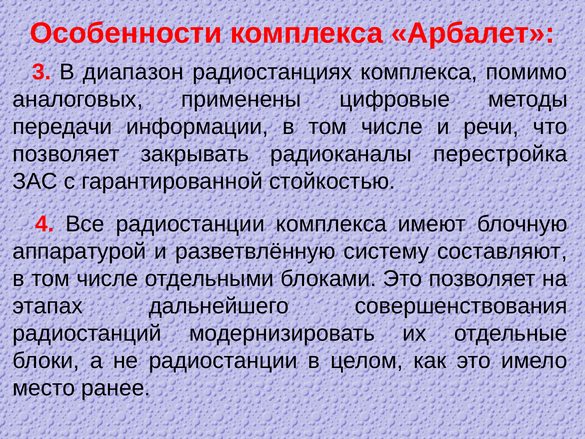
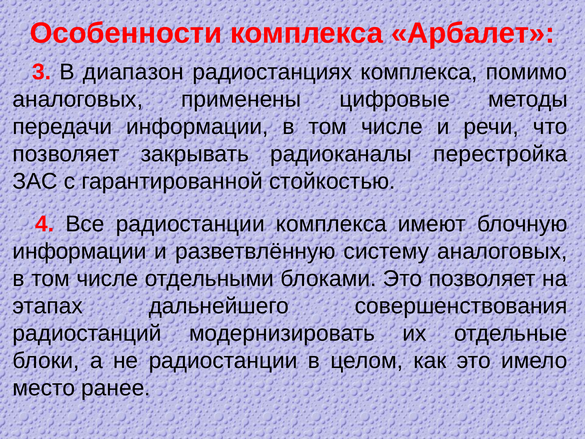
аппаратурой at (79, 251): аппаратурой -> информации
систему составляют: составляют -> аналоговых
